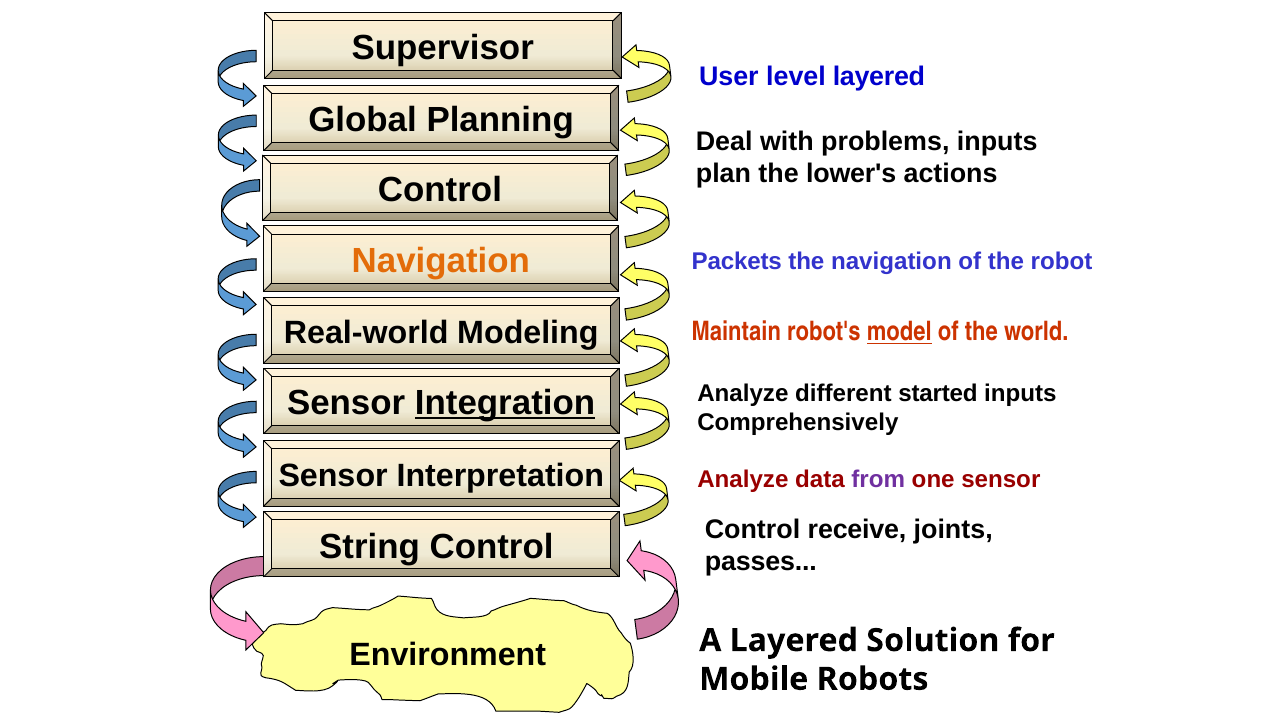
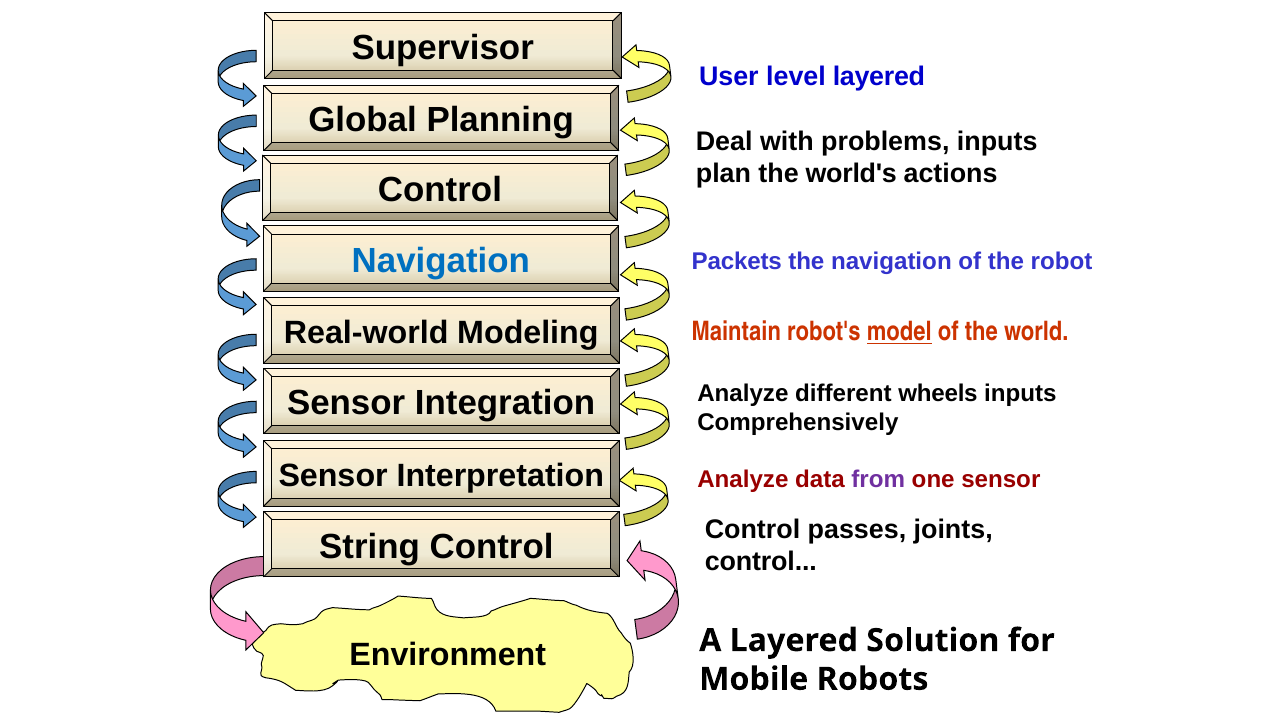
lower's: lower's -> world's
Navigation at (441, 261) colour: orange -> blue
started: started -> wheels
Integration underline: present -> none
receive: receive -> passes
passes at (761, 561): passes -> control
